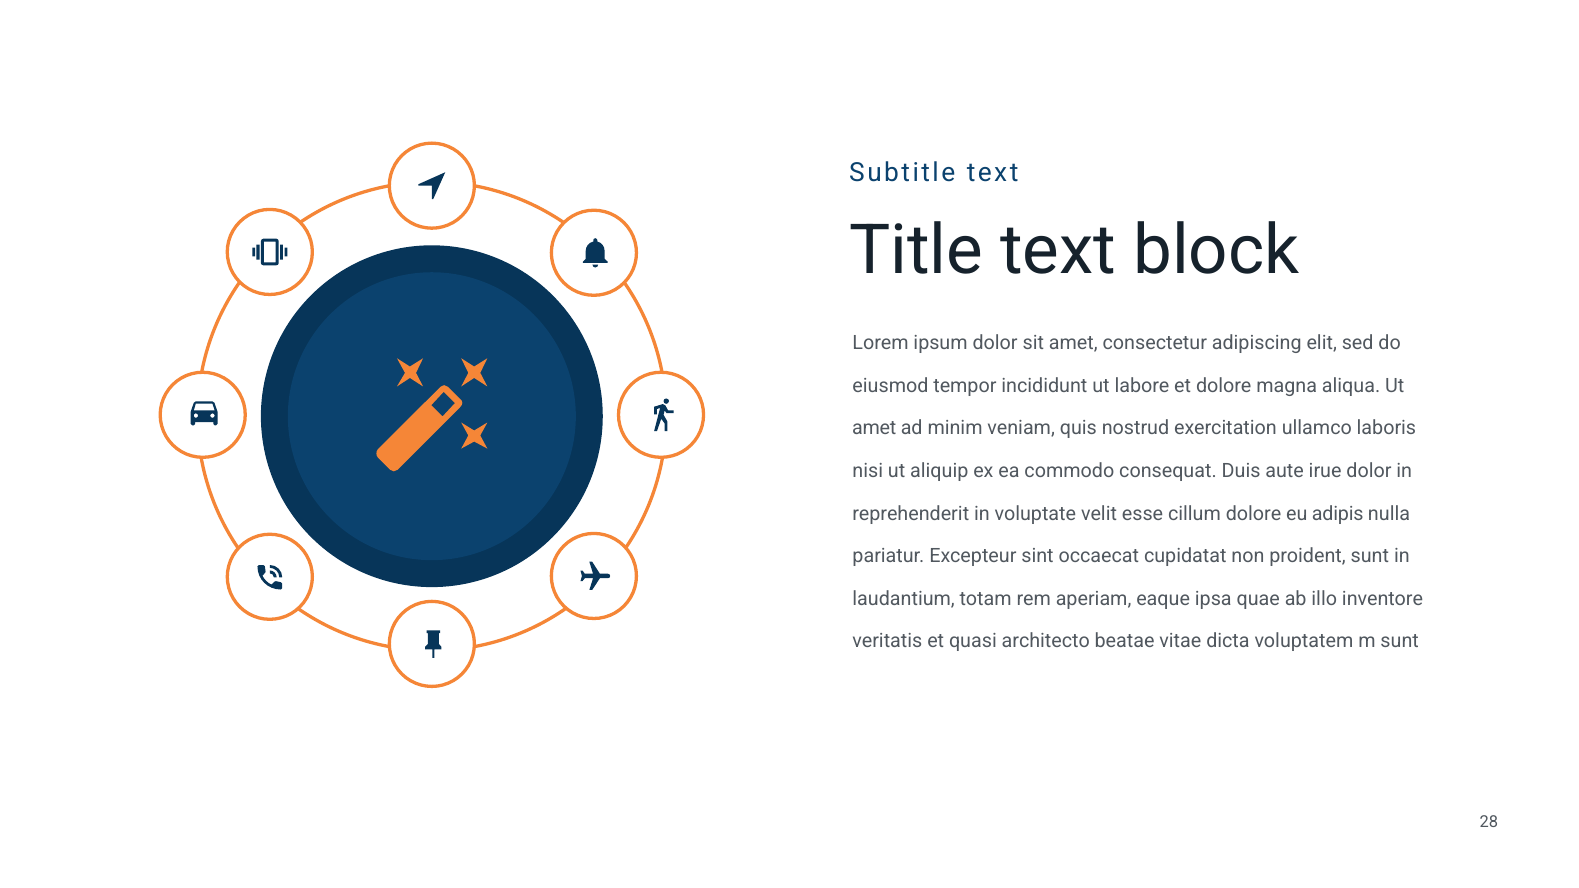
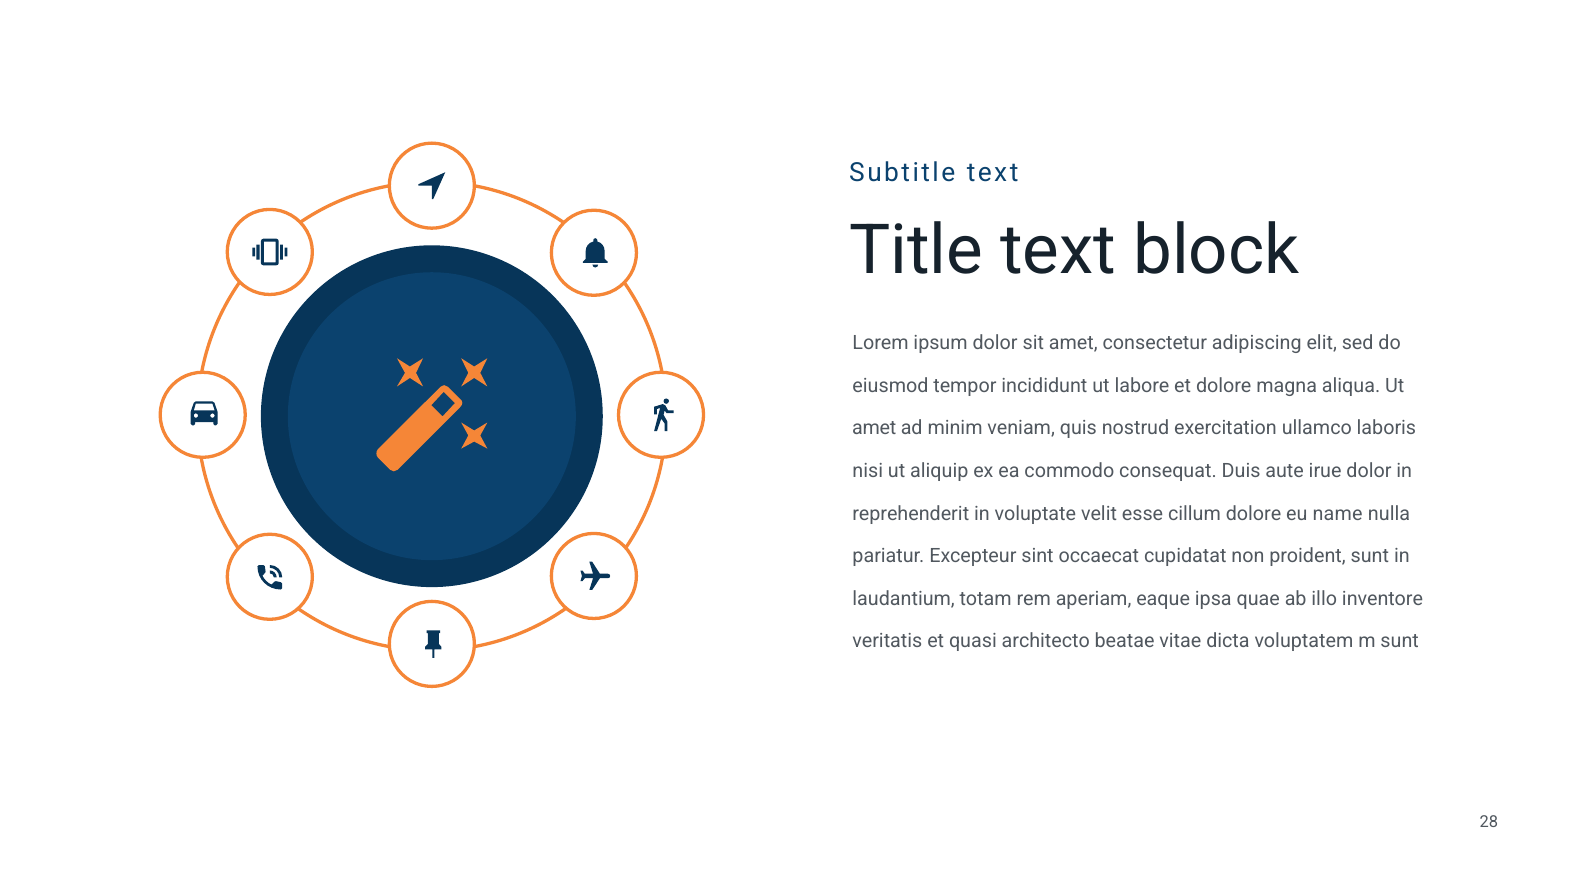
adipis: adipis -> name
